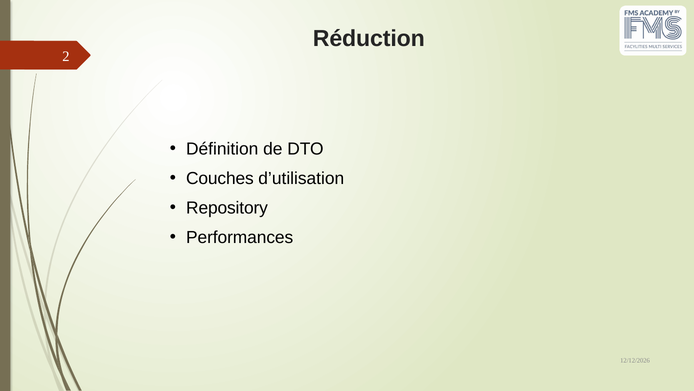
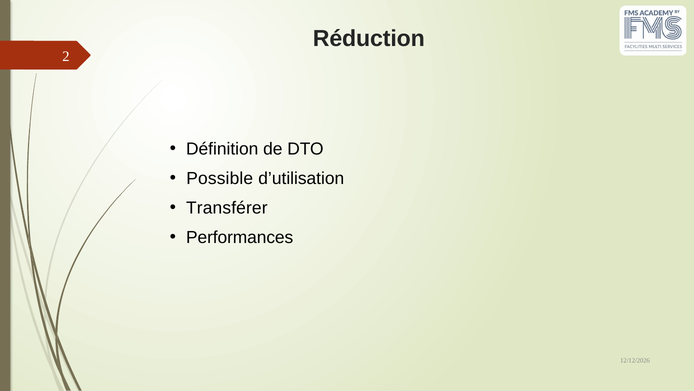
Couches: Couches -> Possible
Repository: Repository -> Transférer
